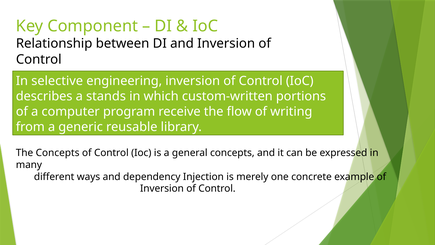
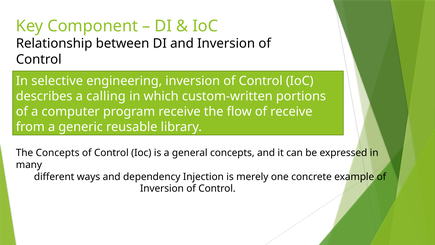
stands: stands -> calling
of writing: writing -> receive
